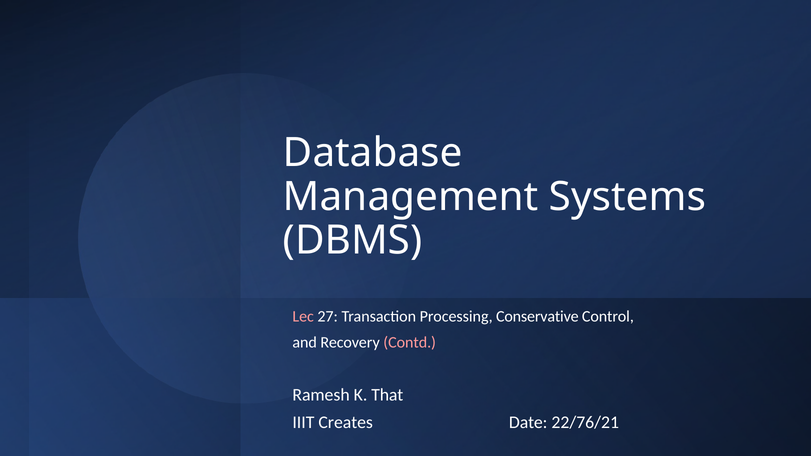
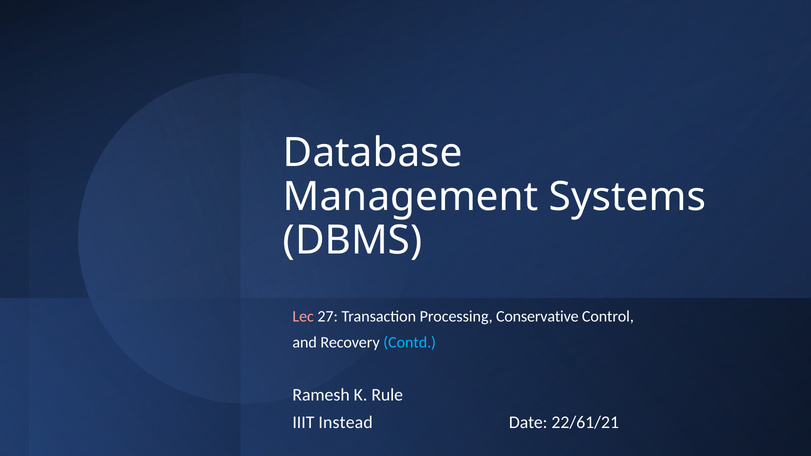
Contd colour: pink -> light blue
That: That -> Rule
Creates: Creates -> Instead
22/76/21: 22/76/21 -> 22/61/21
